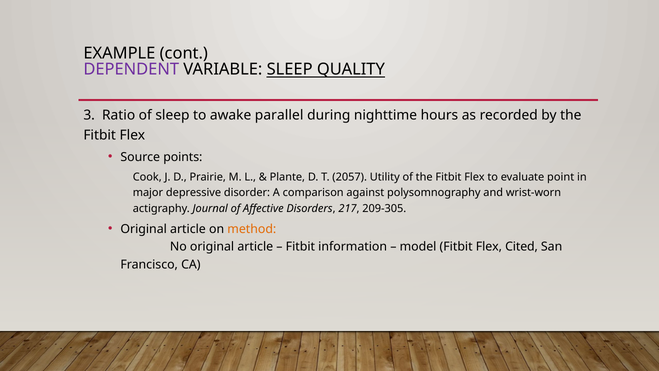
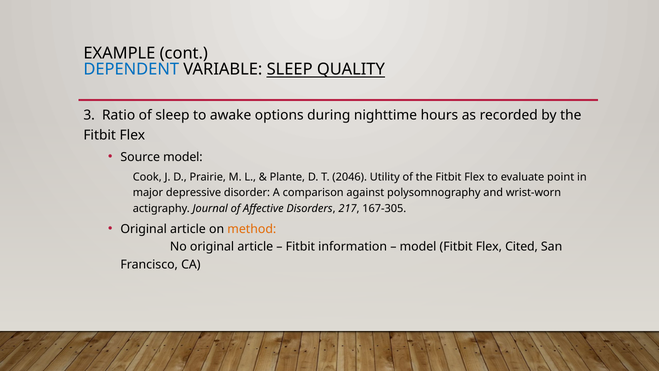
DEPENDENT colour: purple -> blue
parallel: parallel -> options
Source points: points -> model
2057: 2057 -> 2046
209-305: 209-305 -> 167-305
